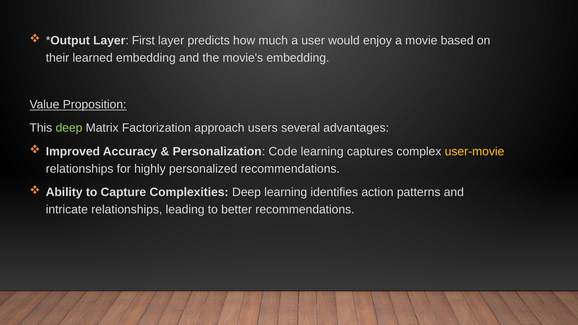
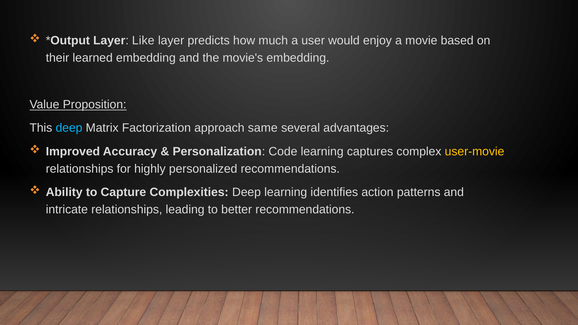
First: First -> Like
deep at (69, 128) colour: light green -> light blue
users: users -> same
